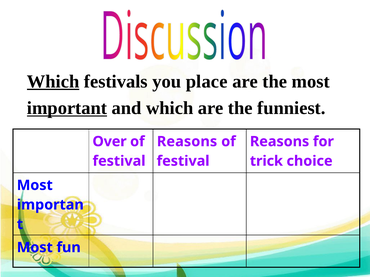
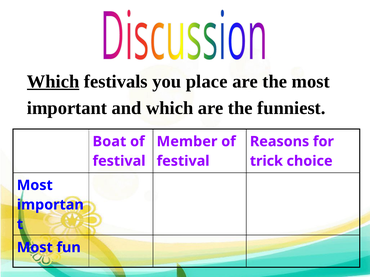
important underline: present -> none
Over: Over -> Boat
Reasons at (187, 142): Reasons -> Member
